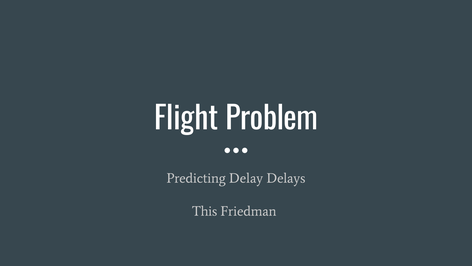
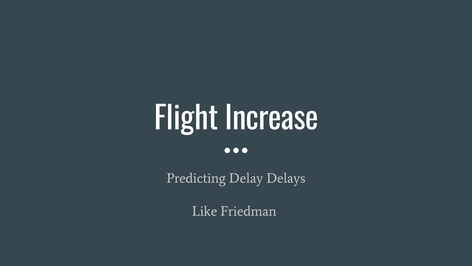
Problem: Problem -> Increase
This: This -> Like
